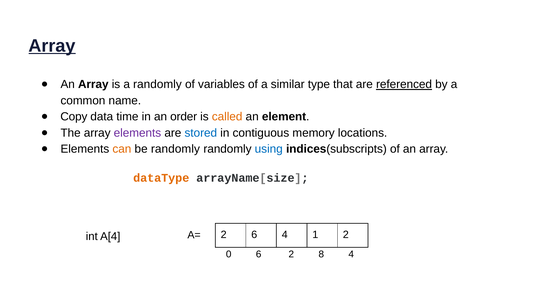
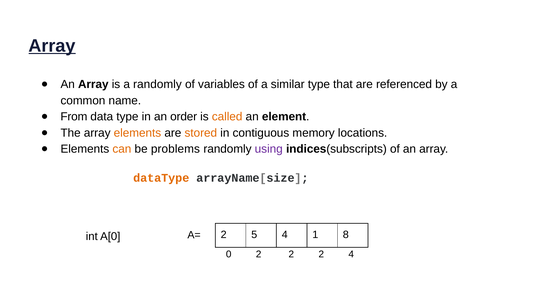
referenced underline: present -> none
Copy: Copy -> From
data time: time -> type
elements at (137, 133) colour: purple -> orange
stored colour: blue -> orange
be randomly: randomly -> problems
using colour: blue -> purple
2 6: 6 -> 5
1 2: 2 -> 8
A[4: A[4 -> A[0
0 6: 6 -> 2
8 at (321, 254): 8 -> 2
